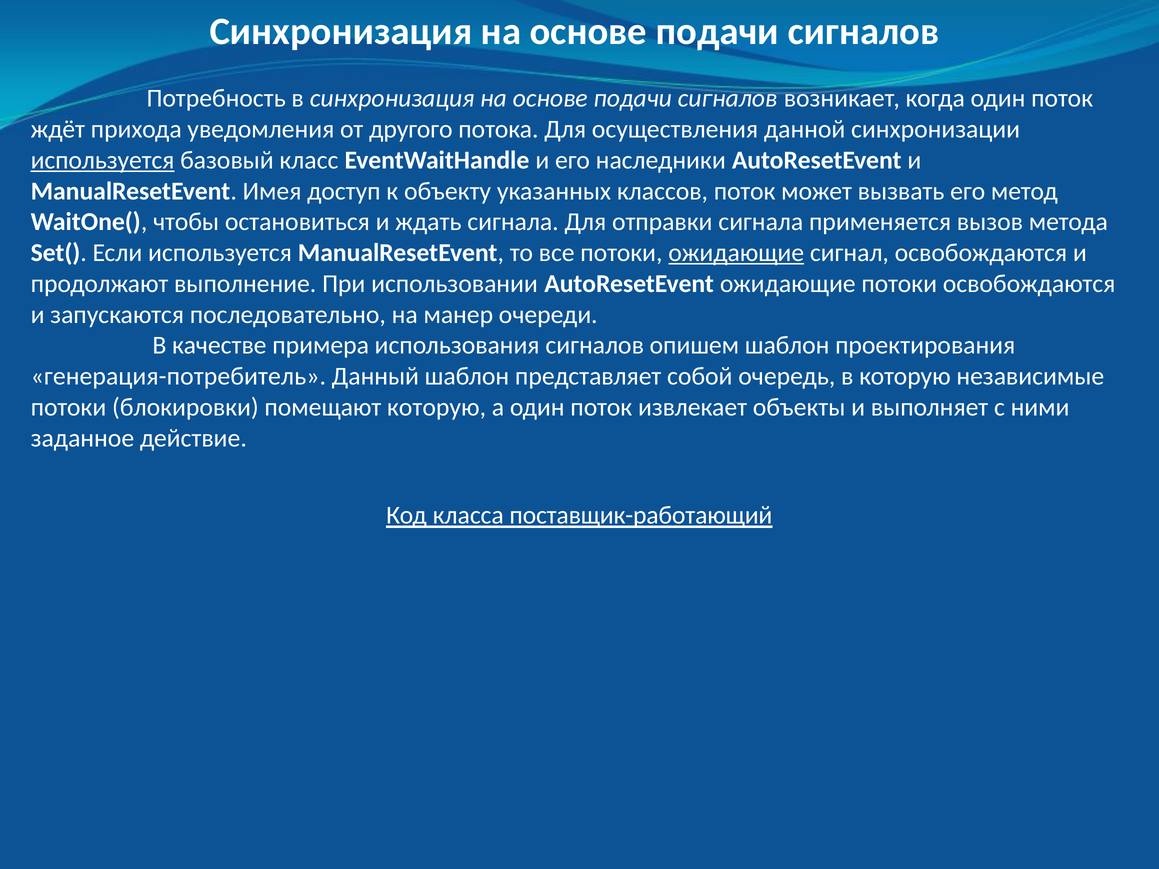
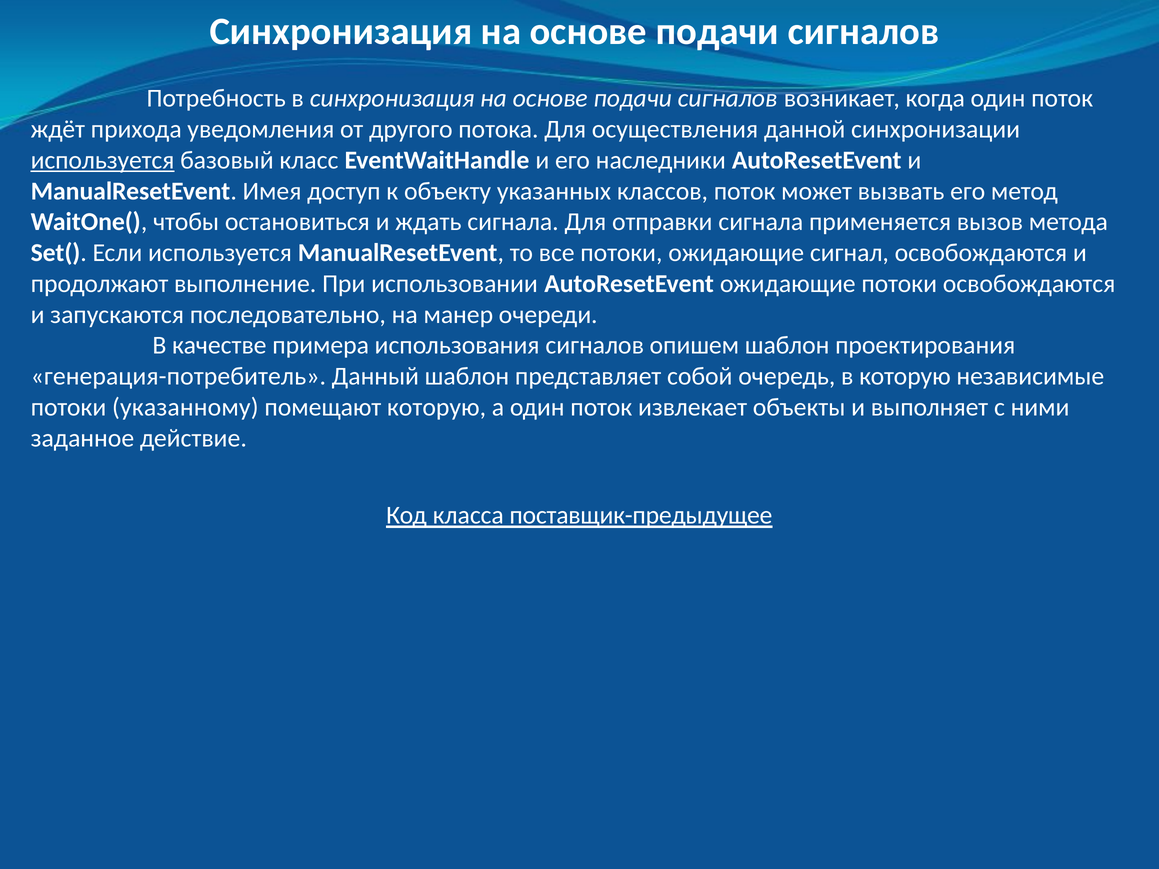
ожидающие at (736, 253) underline: present -> none
блокировки: блокировки -> указанному
поставщик-работающий: поставщик-работающий -> поставщик-предыдущее
